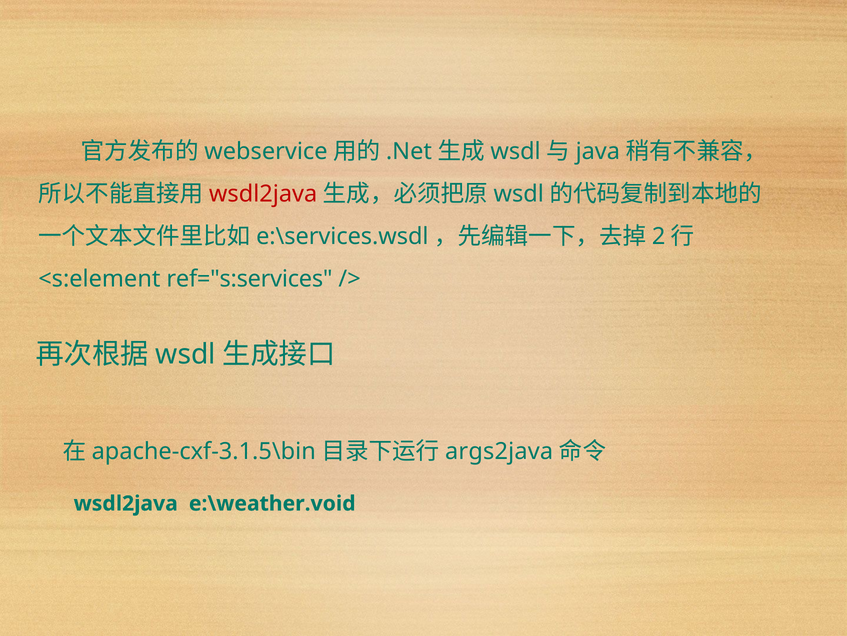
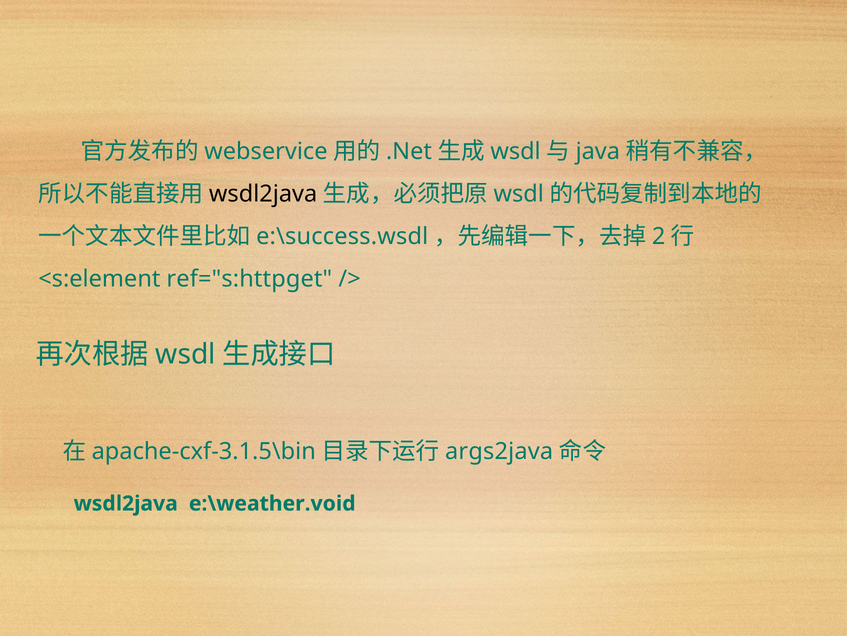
wsdl2java at (263, 194) colour: red -> black
e:\services.wsdl: e:\services.wsdl -> e:\success.wsdl
ref="s:services: ref="s:services -> ref="s:httpget
